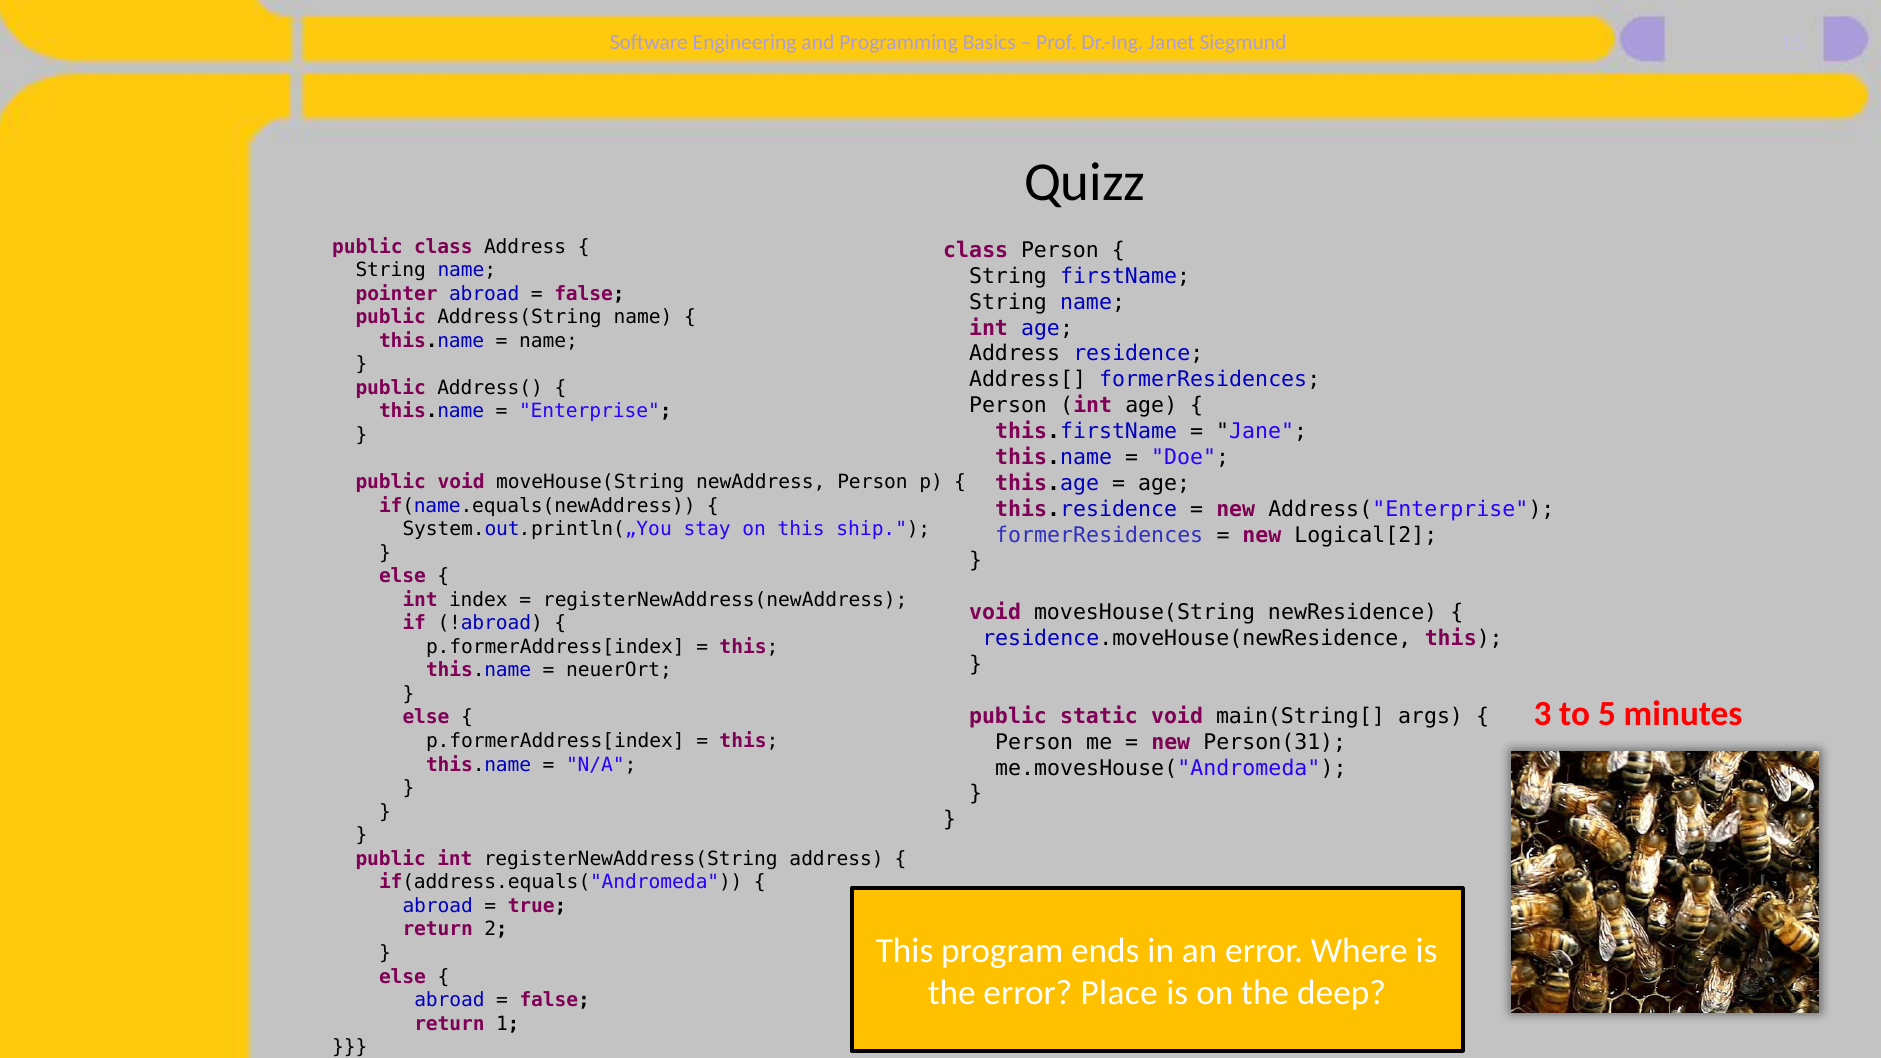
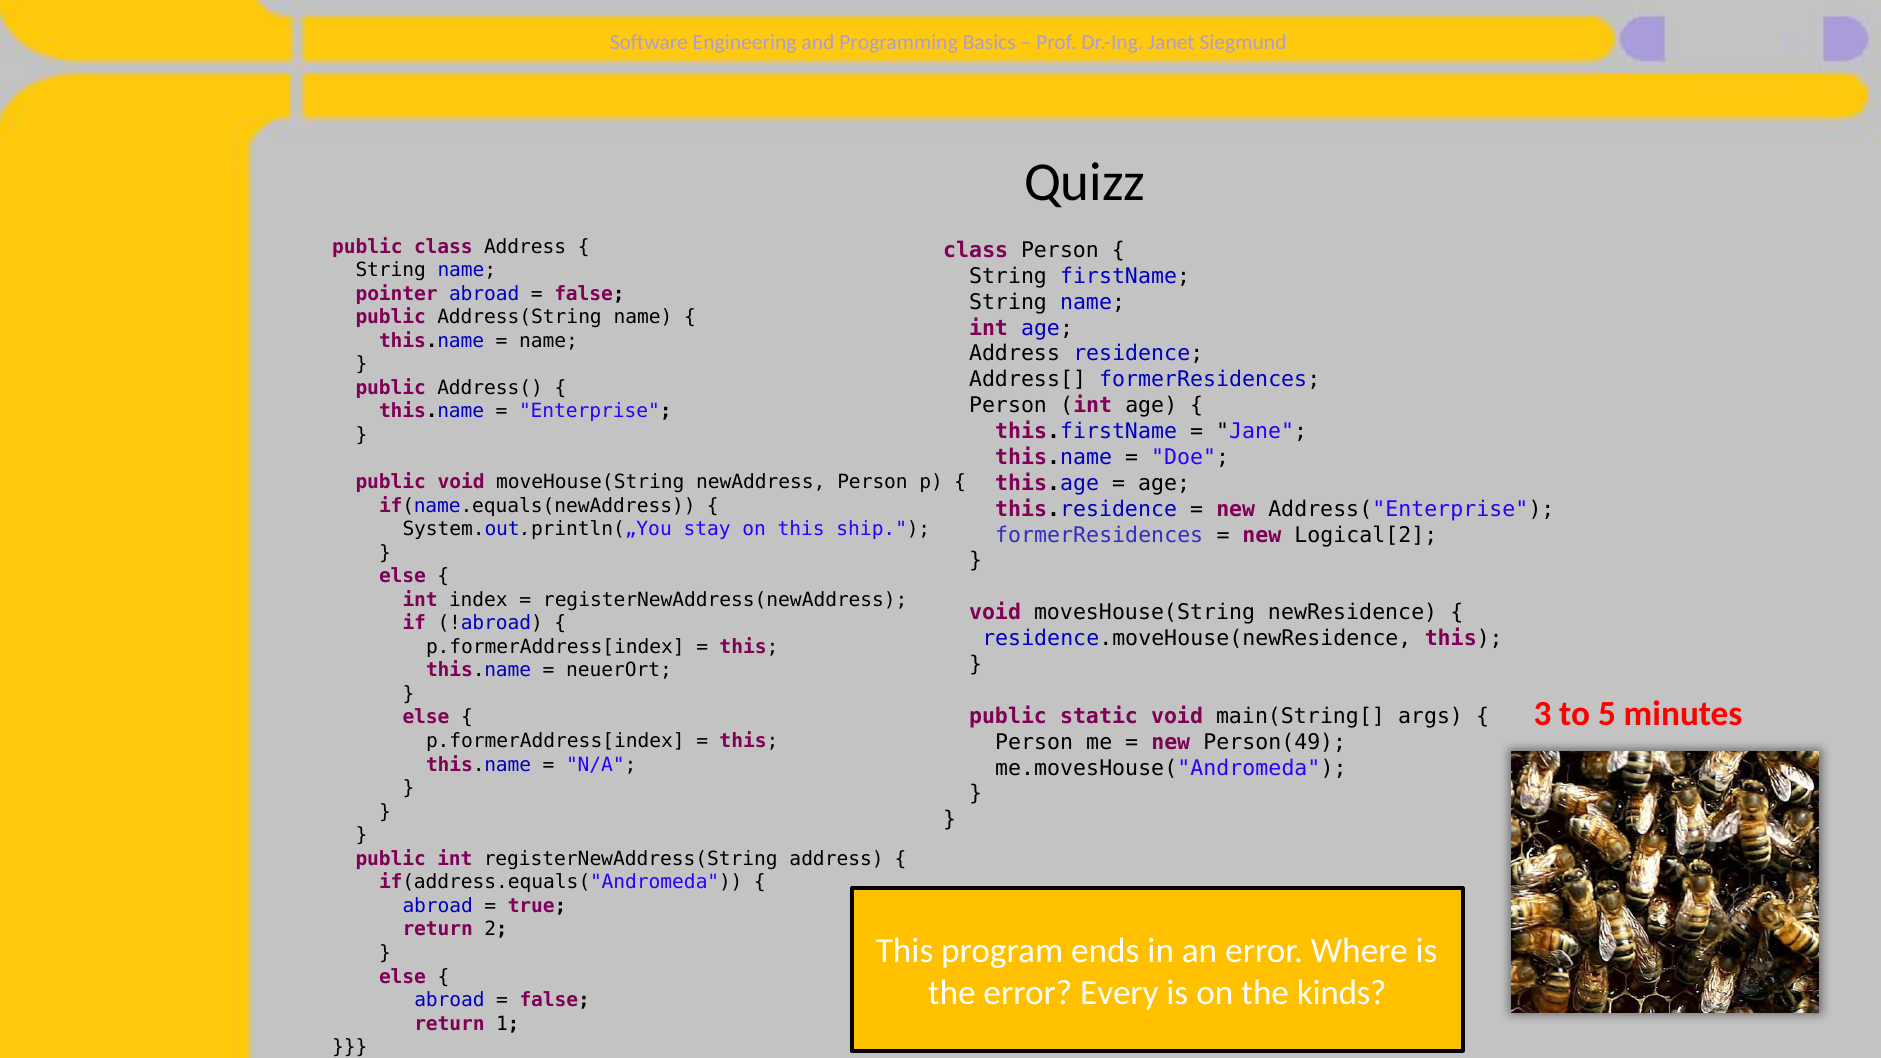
Person(31: Person(31 -> Person(49
Place: Place -> Every
deep: deep -> kinds
